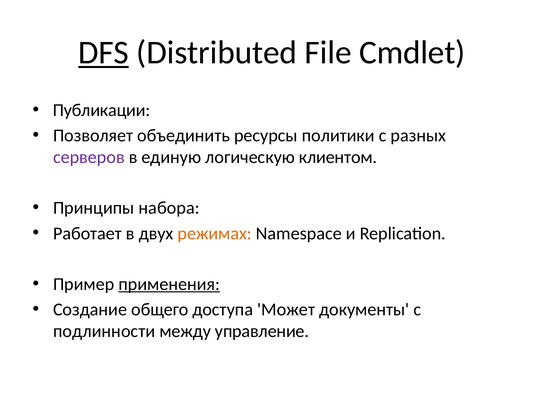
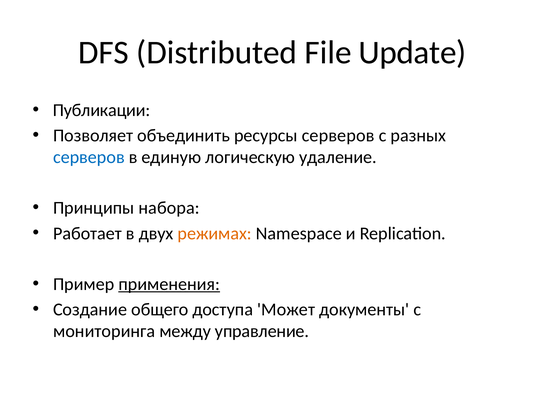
DFS underline: present -> none
Cmdlet: Cmdlet -> Update
ресурсы политики: политики -> серверов
серверов at (89, 157) colour: purple -> blue
клиентом: клиентом -> удаление
подлинности: подлинности -> мониторинга
